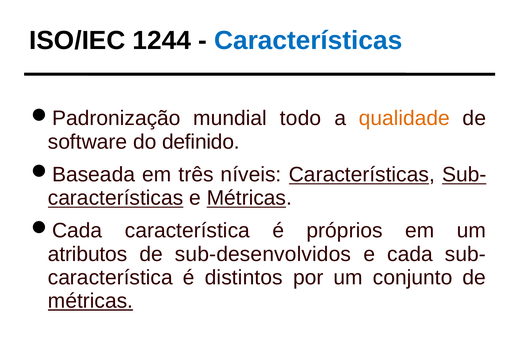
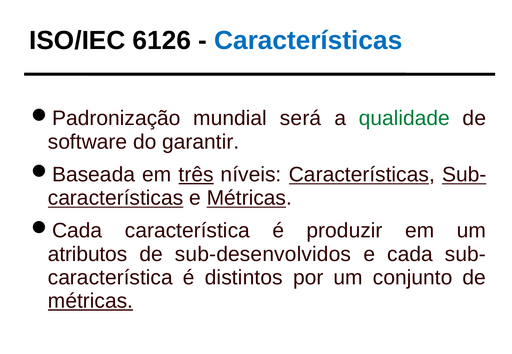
1244: 1244 -> 6126
todo: todo -> será
qualidade colour: orange -> green
definido: definido -> garantir
três underline: none -> present
próprios: próprios -> produzir
